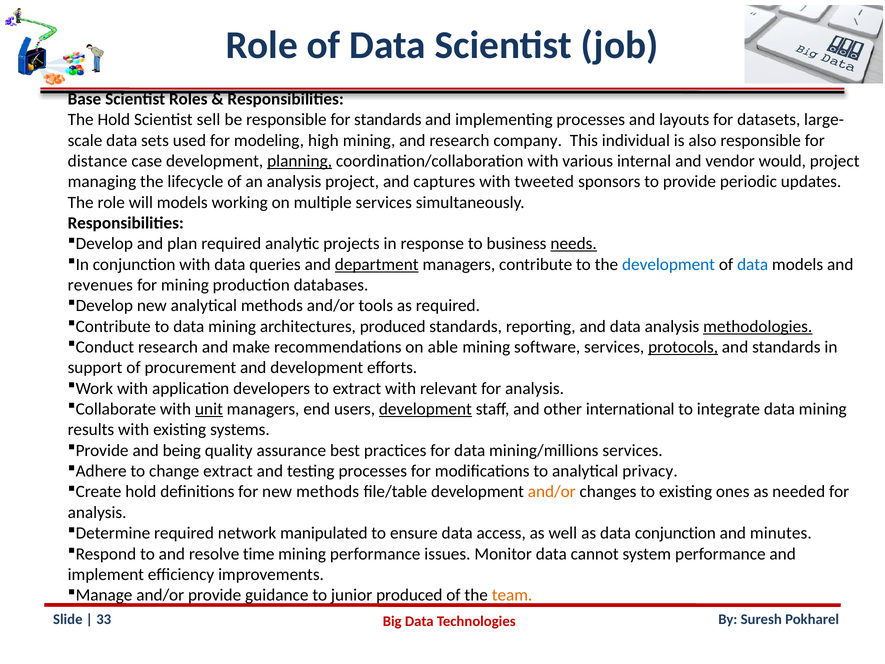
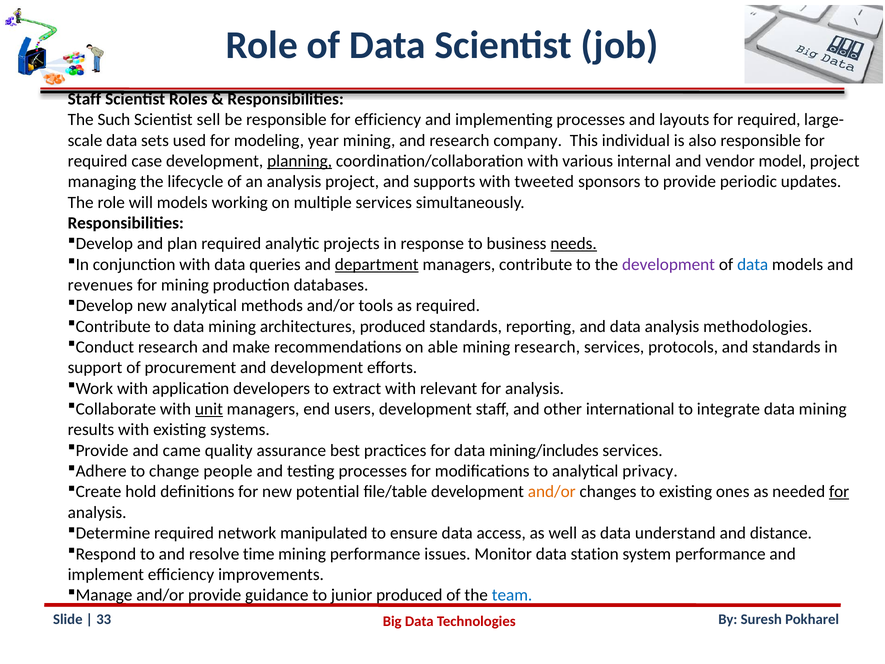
Base at (84, 99): Base -> Staff
The Hold: Hold -> Such
for standards: standards -> efficiency
layouts for datasets: datasets -> required
high: high -> year
distance at (98, 161): distance -> required
would: would -> model
captures: captures -> supports
development at (669, 264) colour: blue -> purple
methodologies underline: present -> none
mining software: software -> research
protocols underline: present -> none
development at (425, 409) underline: present -> none
being: being -> came
mining/millions: mining/millions -> mining/includes
change extract: extract -> people
new methods: methods -> potential
for at (839, 492) underline: none -> present
data conjunction: conjunction -> understand
minutes: minutes -> distance
cannot: cannot -> station
team colour: orange -> blue
